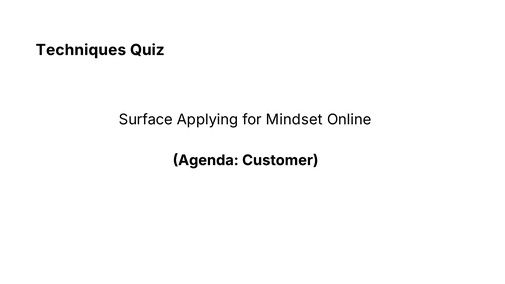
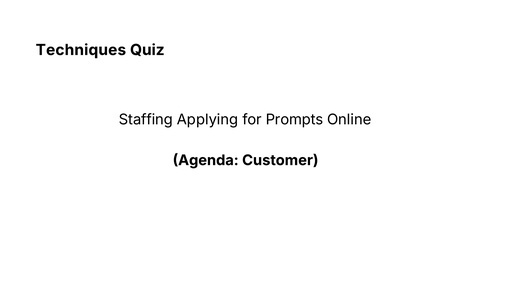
Surface: Surface -> Staffing
Mindset: Mindset -> Prompts
